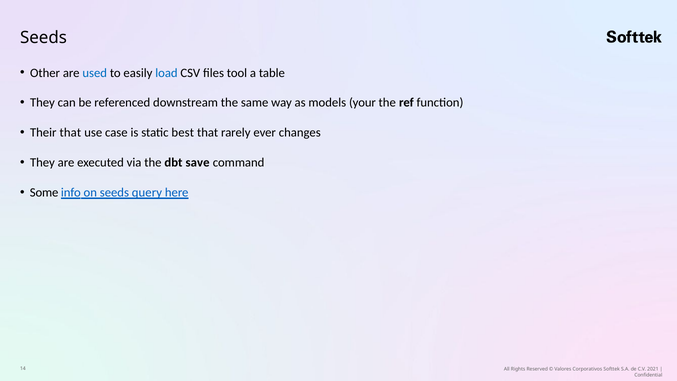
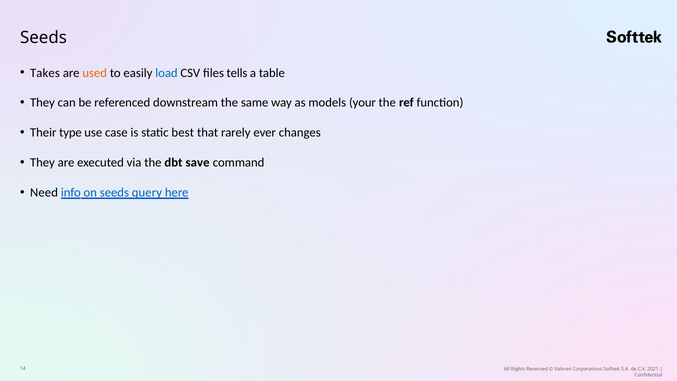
Other: Other -> Takes
used colour: blue -> orange
tool: tool -> tells
Their that: that -> type
Some: Some -> Need
